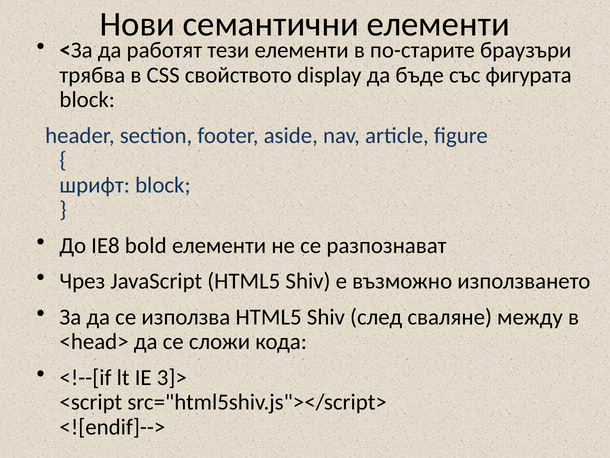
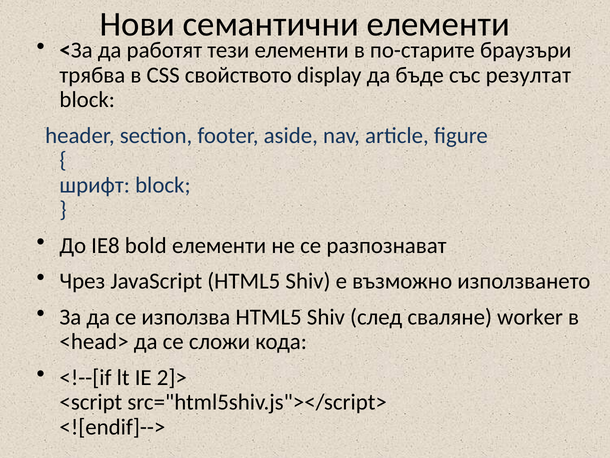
фигурата: фигурата -> резултат
между: между -> worker
3]>: 3]> -> 2]>
